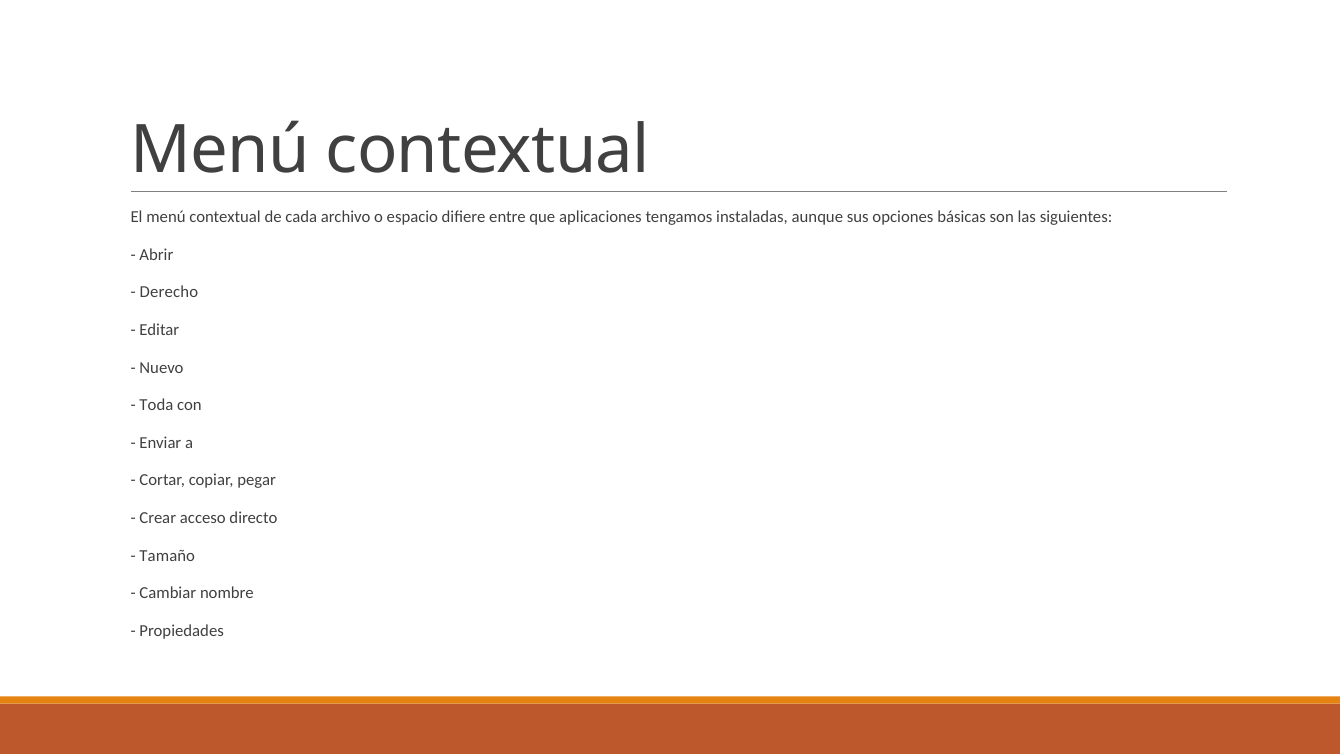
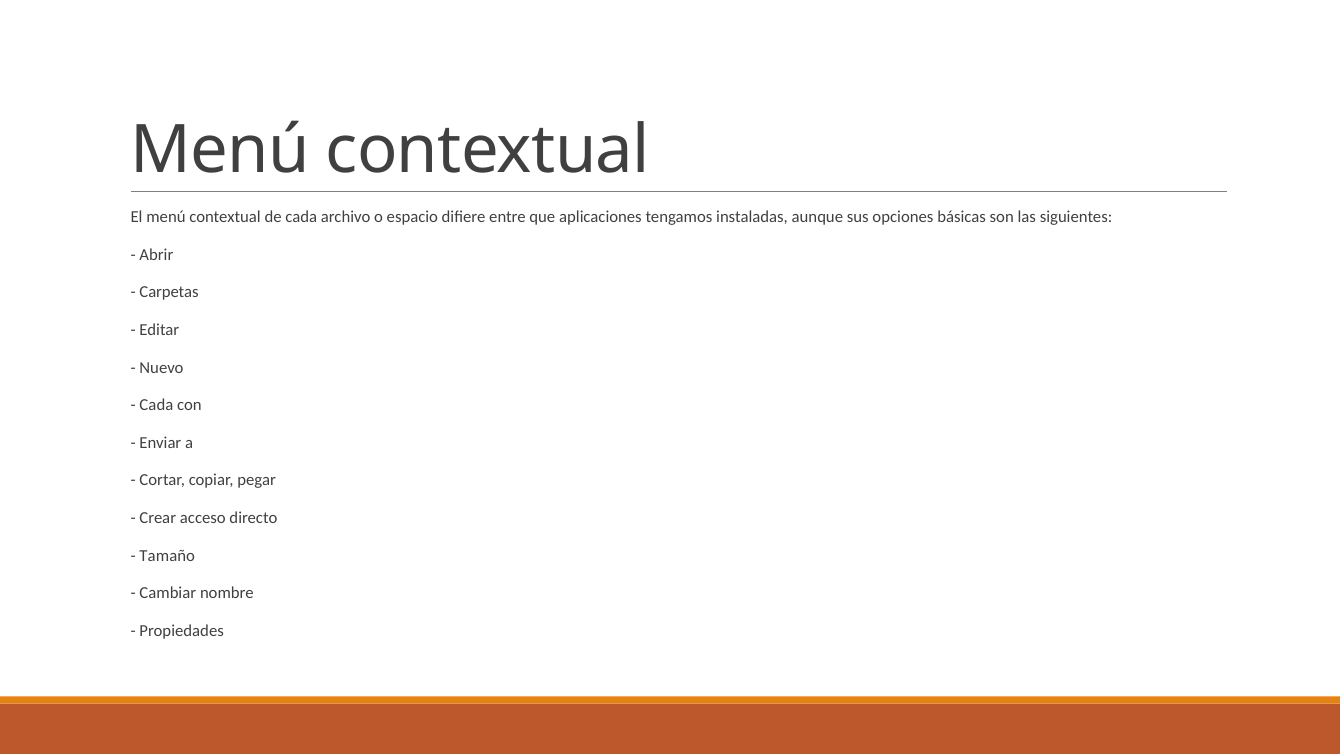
Derecho: Derecho -> Carpetas
Toda at (156, 405): Toda -> Cada
